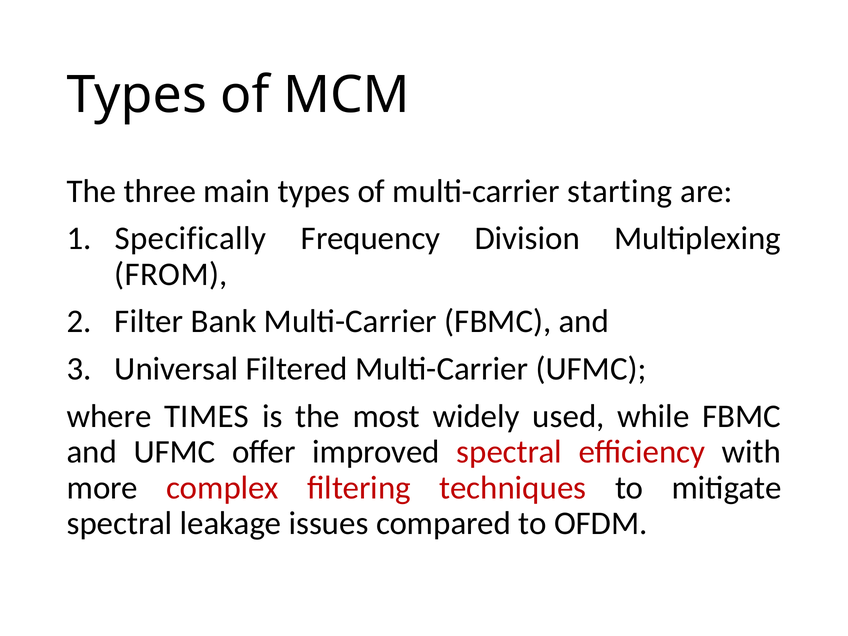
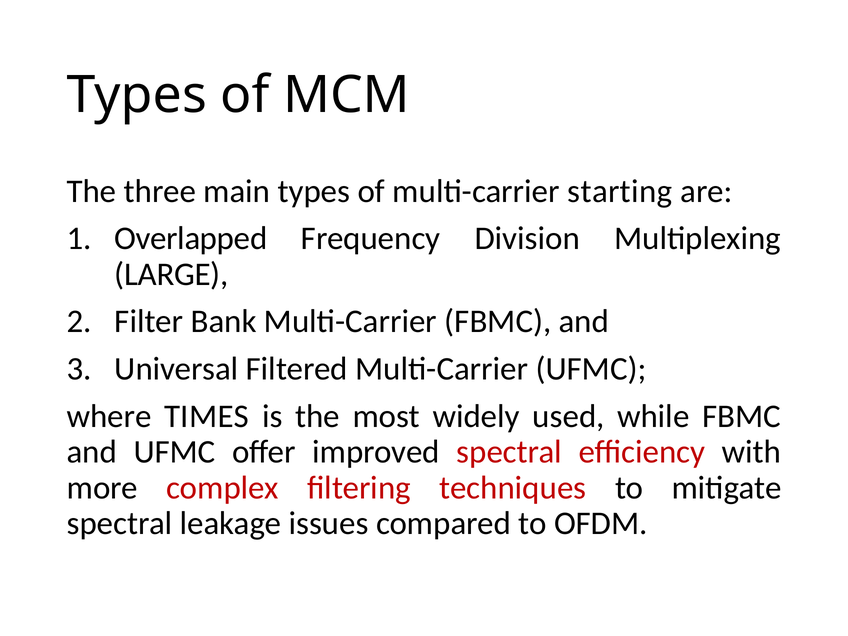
Specifically: Specifically -> Overlapped
FROM: FROM -> LARGE
